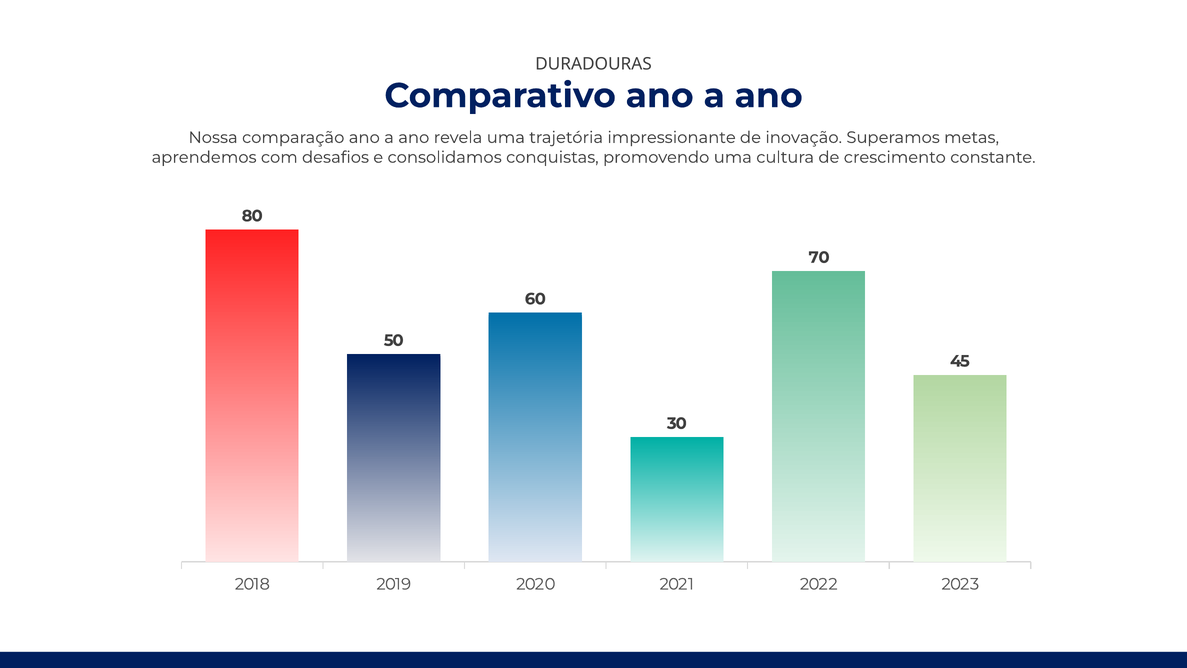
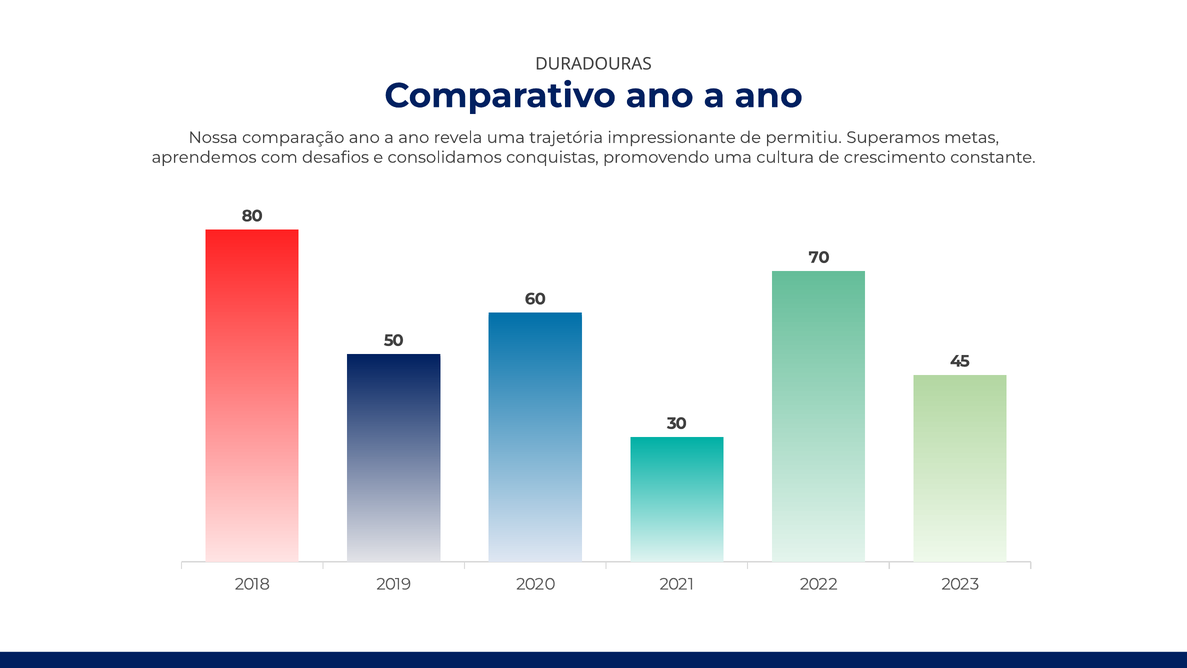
inovação: inovação -> permitiu
